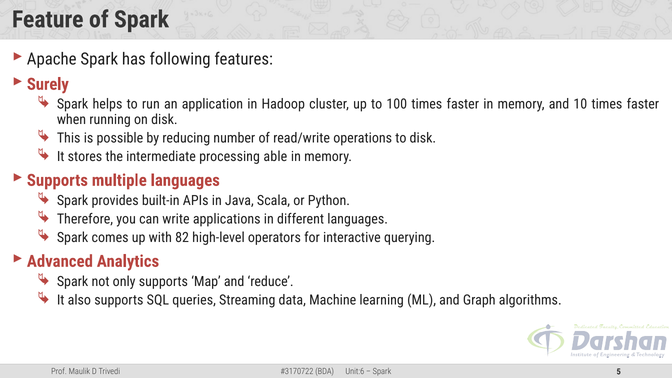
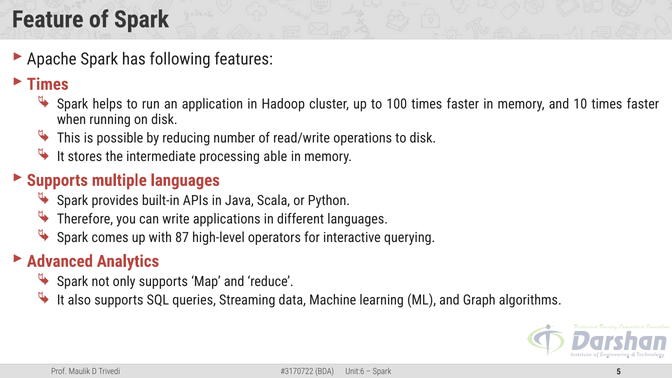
Surely at (48, 84): Surely -> Times
82: 82 -> 87
